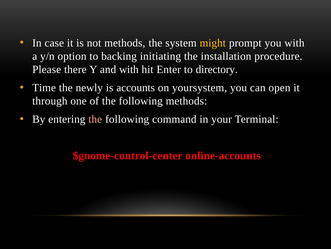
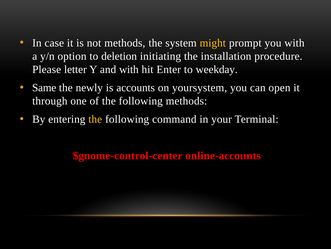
backing: backing -> deletion
there: there -> letter
directory: directory -> weekday
Time: Time -> Same
the at (95, 119) colour: pink -> yellow
